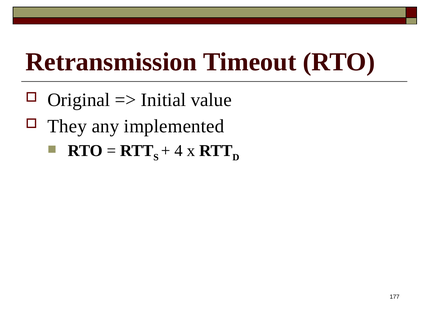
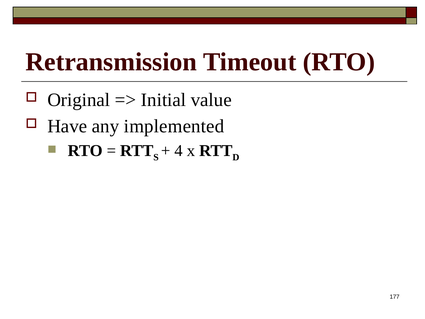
They: They -> Have
